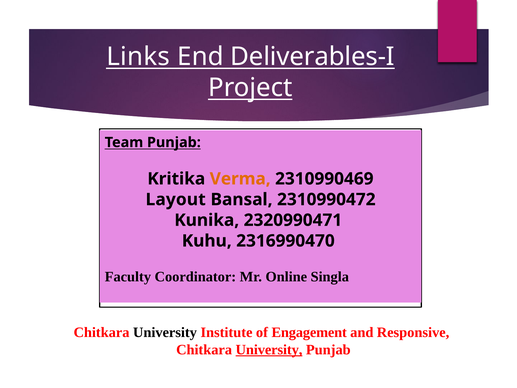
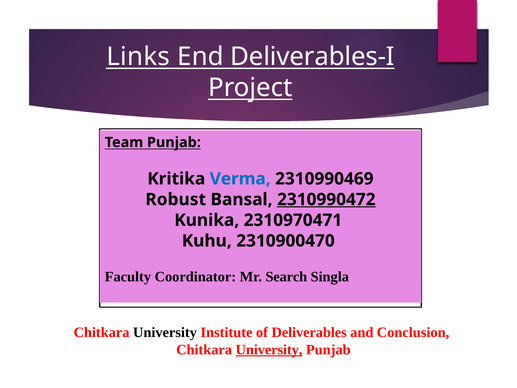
Verma colour: orange -> blue
Layout: Layout -> Robust
2310990472 underline: none -> present
2320990471: 2320990471 -> 2310970471
2316990470: 2316990470 -> 2310900470
Online: Online -> Search
Engagement: Engagement -> Deliverables
Responsive: Responsive -> Conclusion
